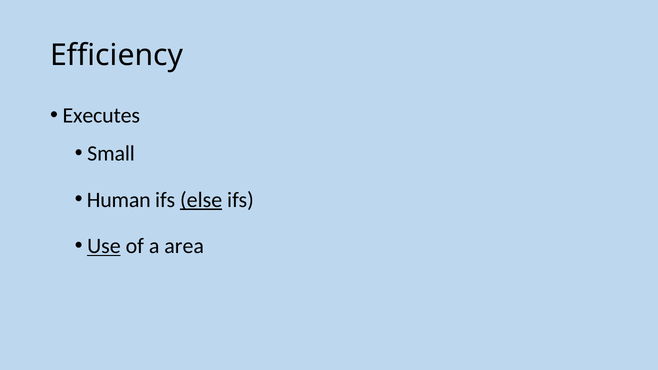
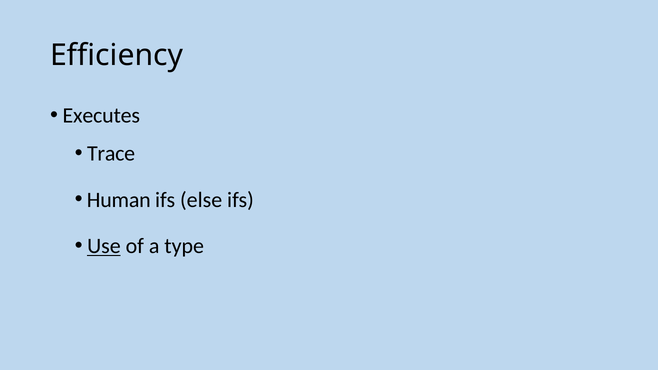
Small: Small -> Trace
else underline: present -> none
area: area -> type
